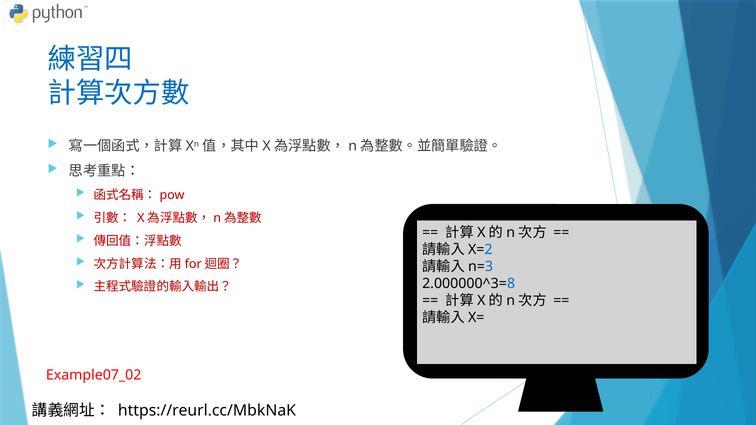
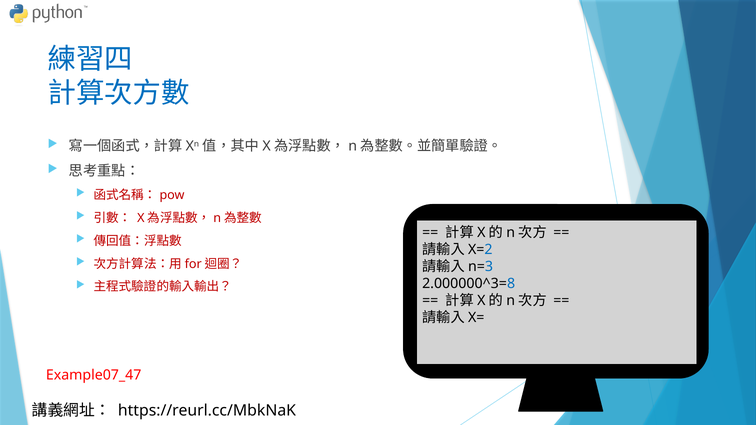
Example07_02: Example07_02 -> Example07_47
